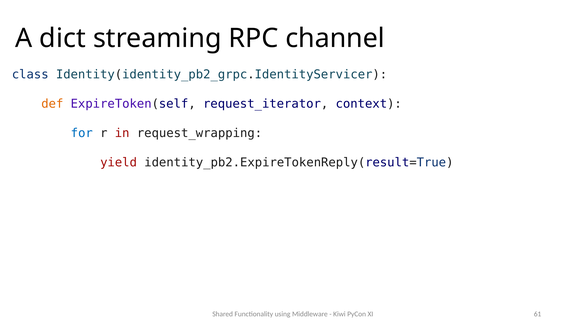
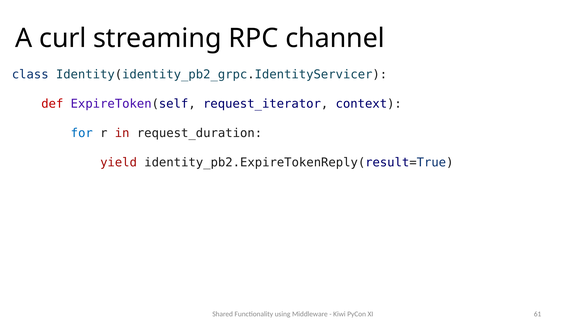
dict: dict -> curl
def colour: orange -> red
request_wrapping: request_wrapping -> request_duration
